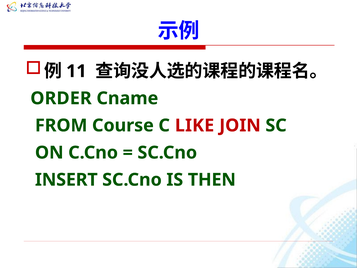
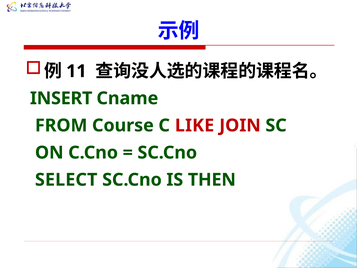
ORDER: ORDER -> INSERT
INSERT: INSERT -> SELECT
